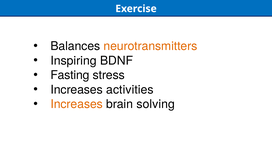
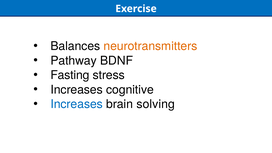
Inspiring: Inspiring -> Pathway
activities: activities -> cognitive
Increases at (77, 104) colour: orange -> blue
